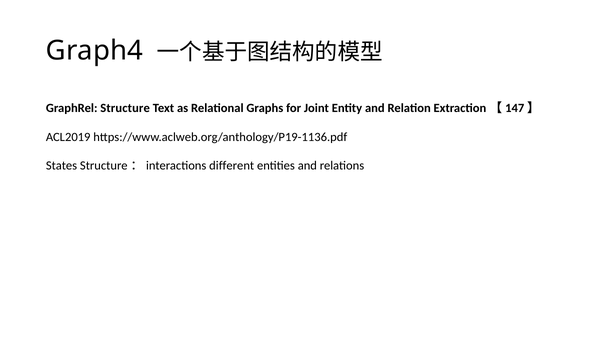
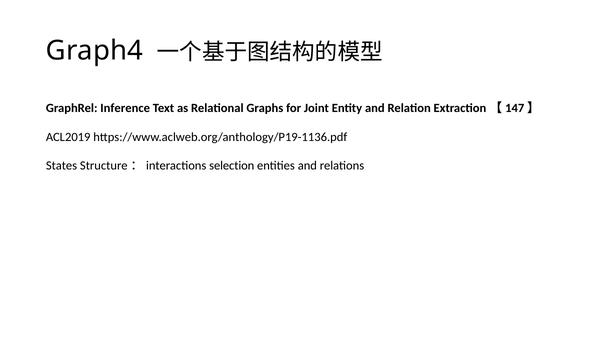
Structure: Structure -> Inference
different: different -> selection
